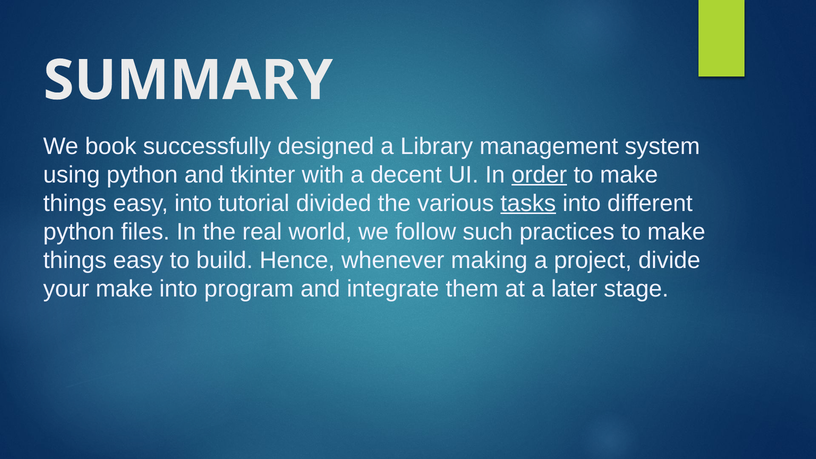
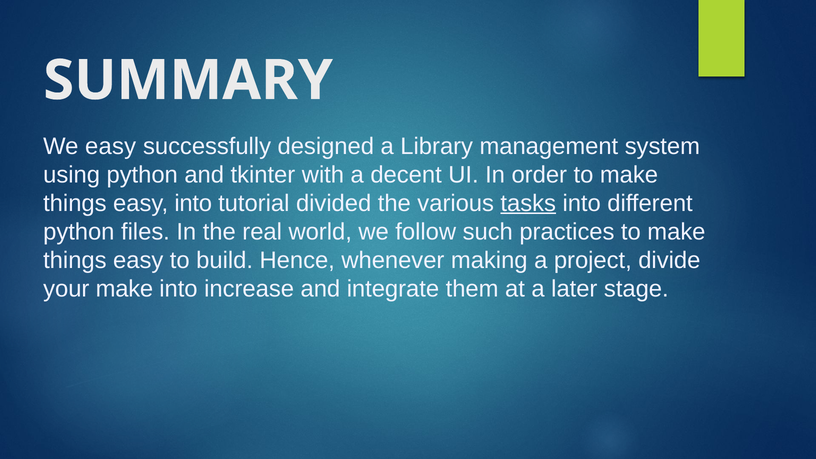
We book: book -> easy
order underline: present -> none
program: program -> increase
